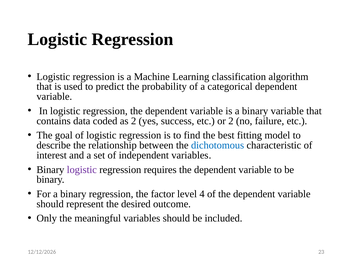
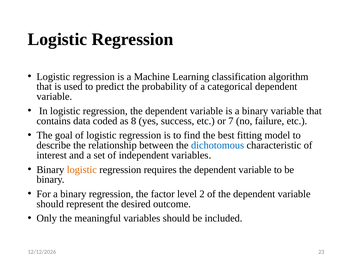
as 2: 2 -> 8
or 2: 2 -> 7
logistic at (82, 170) colour: purple -> orange
4: 4 -> 2
